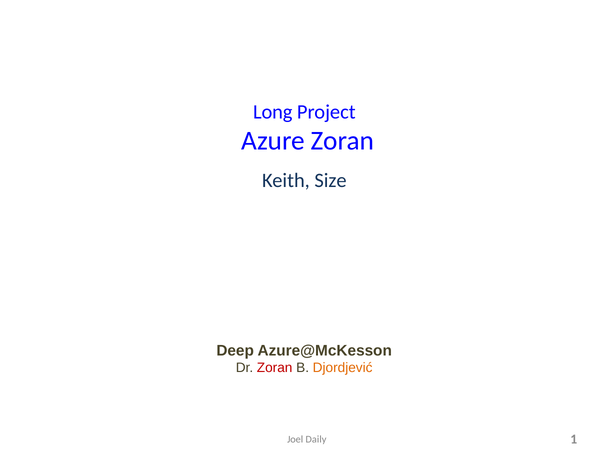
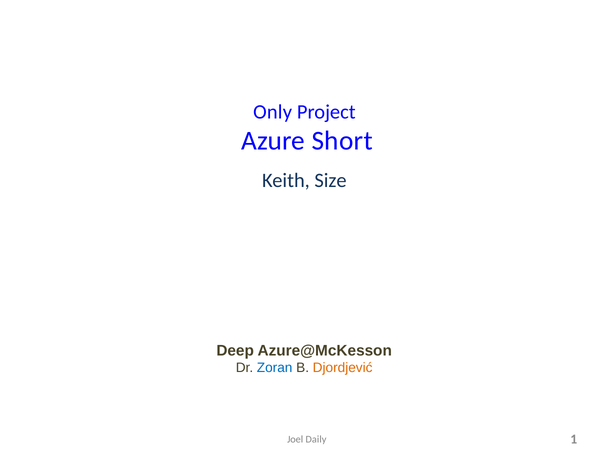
Long: Long -> Only
Azure Zoran: Zoran -> Short
Zoran at (275, 368) colour: red -> blue
